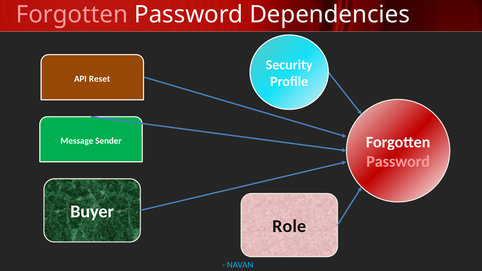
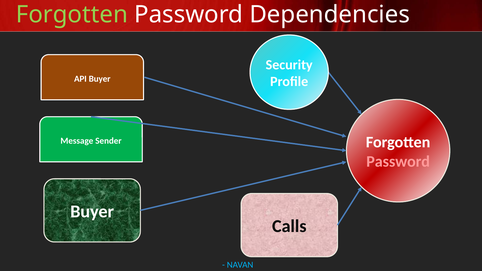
Forgotten at (72, 15) colour: pink -> light green
API Reset: Reset -> Buyer
Role: Role -> Calls
